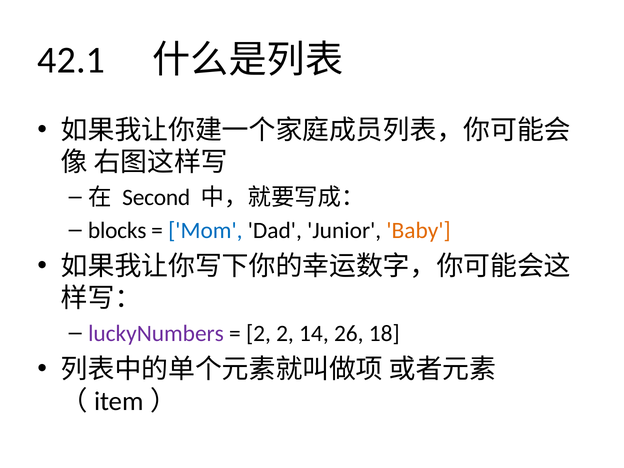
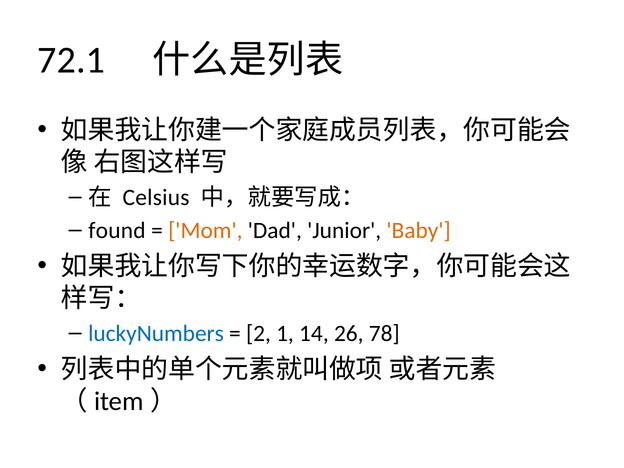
42.1: 42.1 -> 72.1
Second: Second -> Celsius
blocks: blocks -> found
Mom colour: blue -> orange
luckyNumbers colour: purple -> blue
2 2: 2 -> 1
18: 18 -> 78
